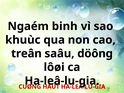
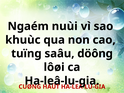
binh: binh -> nuùi
treân: treân -> tuïng
